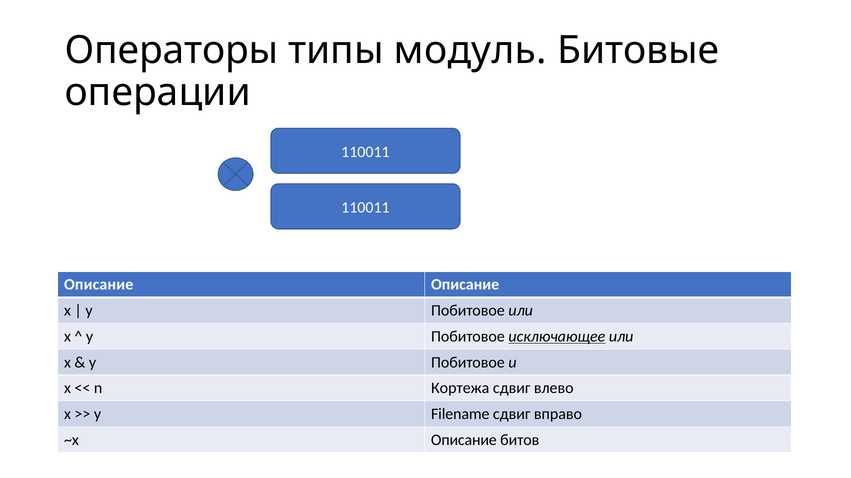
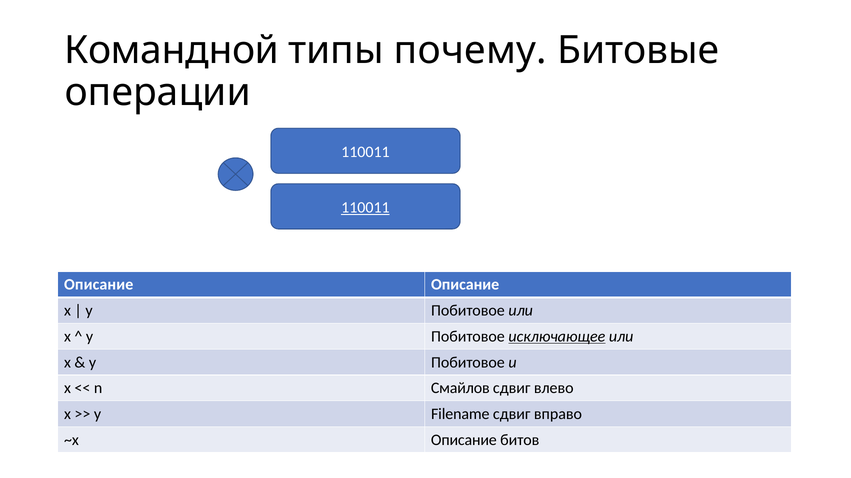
Операторы: Операторы -> Командной
модуль: модуль -> почему
110011 at (365, 208) underline: none -> present
Кортежа: Кортежа -> Смайлов
